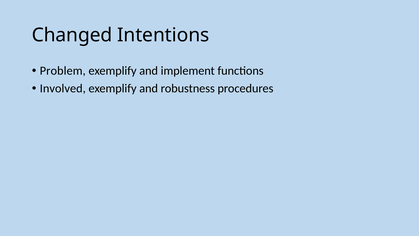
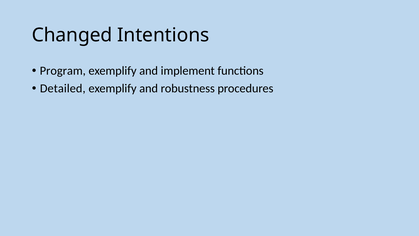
Problem: Problem -> Program
Involved: Involved -> Detailed
